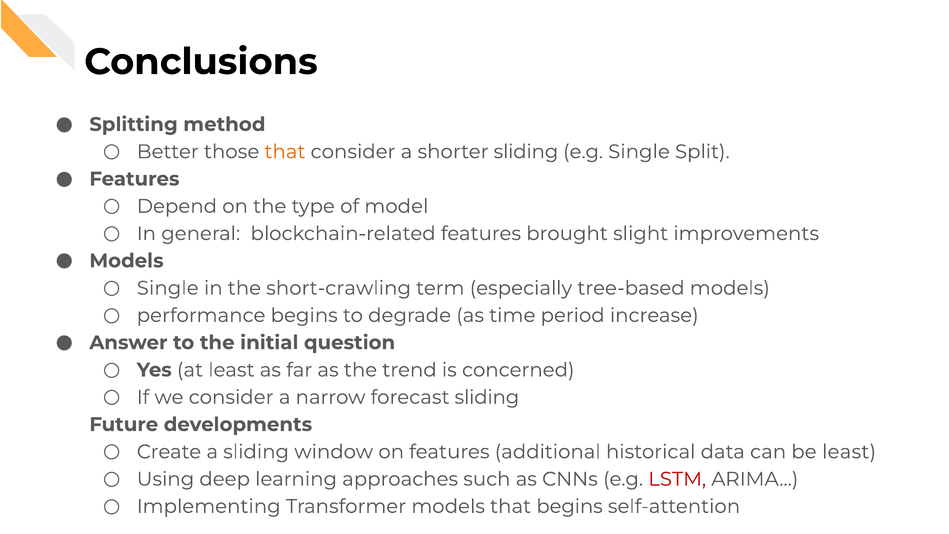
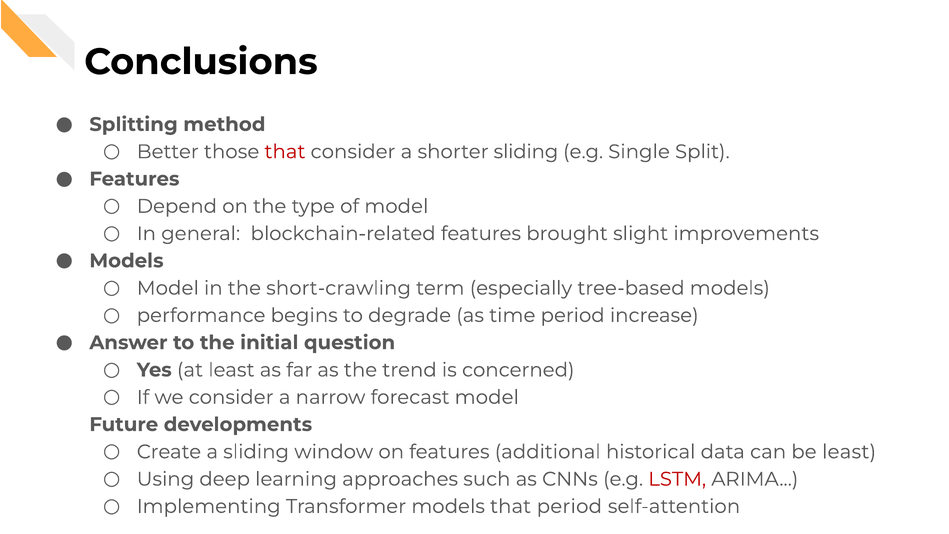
that at (285, 152) colour: orange -> red
Single at (168, 288): Single -> Model
forecast sliding: sliding -> model
that begins: begins -> period
